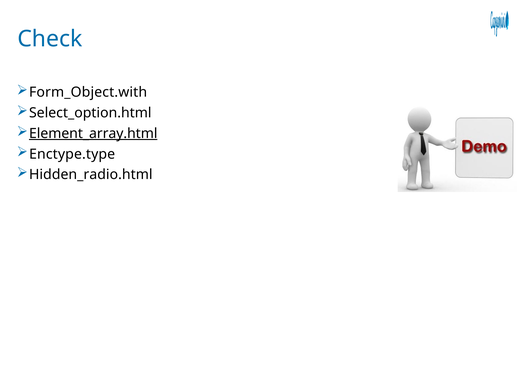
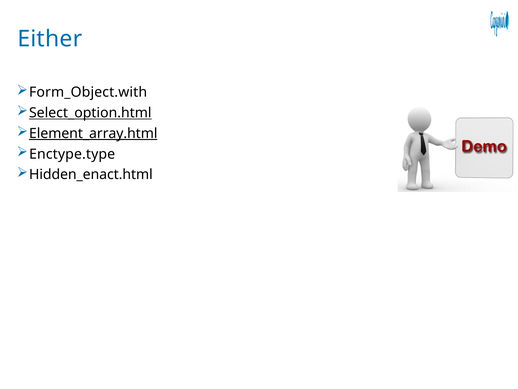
Check: Check -> Either
Select_option.html underline: none -> present
Hidden_radio.html: Hidden_radio.html -> Hidden_enact.html
